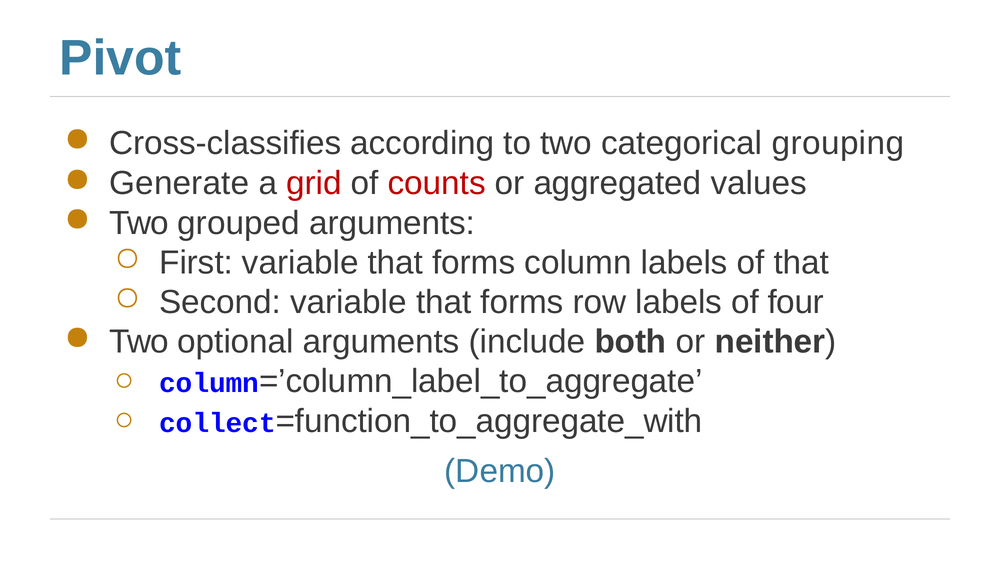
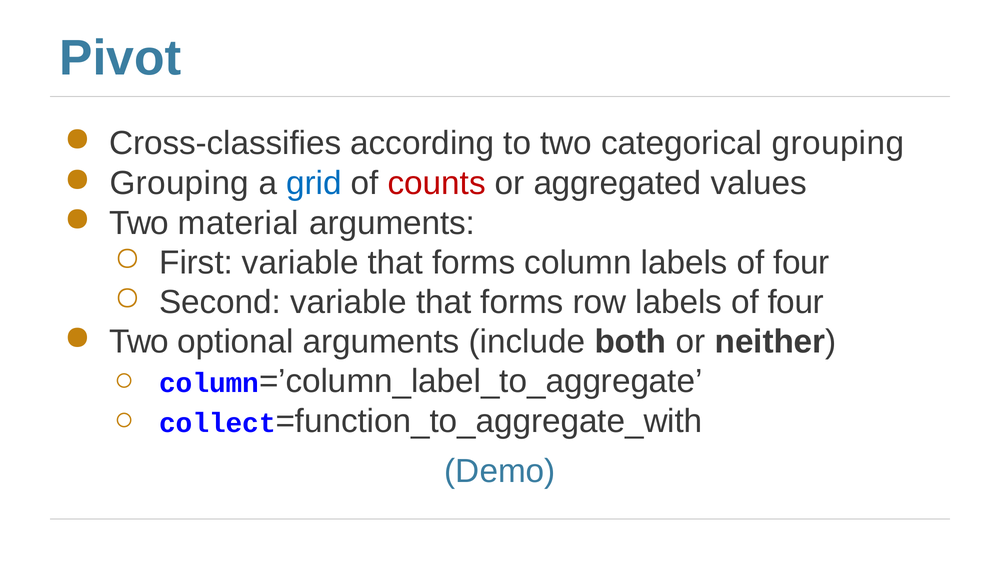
Generate at (179, 183): Generate -> Grouping
grid colour: red -> blue
grouped: grouped -> material
column labels of that: that -> four
